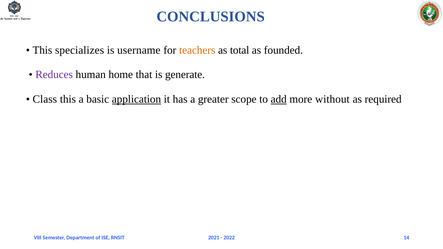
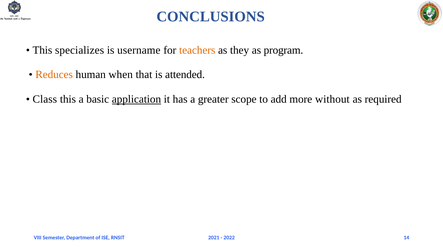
total: total -> they
founded: founded -> program
Reduces colour: purple -> orange
home: home -> when
generate: generate -> attended
add underline: present -> none
